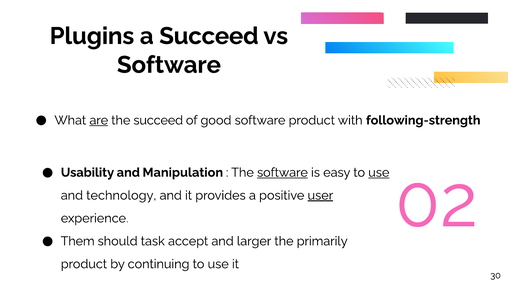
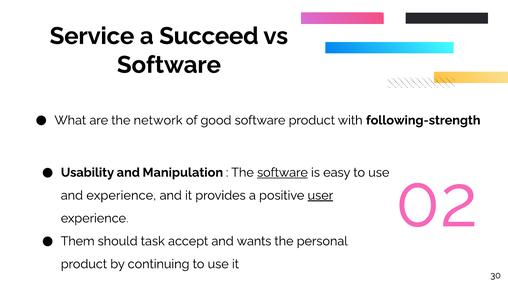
Plugins: Plugins -> Service
are underline: present -> none
the succeed: succeed -> network
use at (379, 172) underline: present -> none
and technology: technology -> experience
larger: larger -> wants
primarily: primarily -> personal
